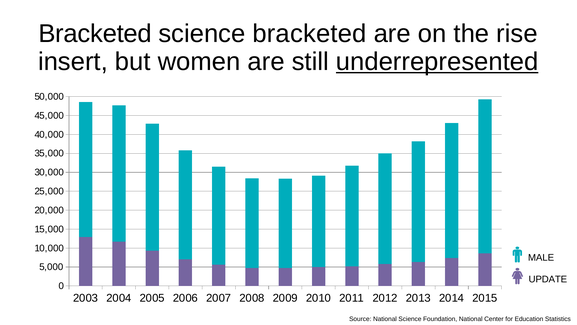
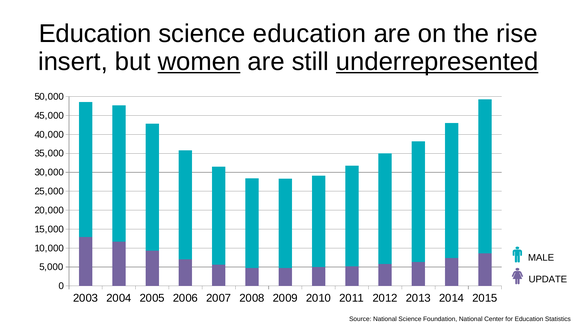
Bracketed at (95, 34): Bracketed -> Education
science bracketed: bracketed -> education
women underline: none -> present
